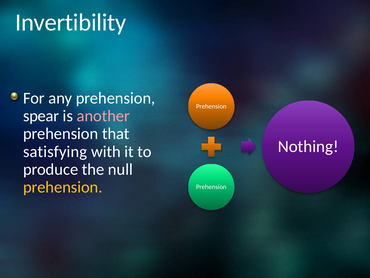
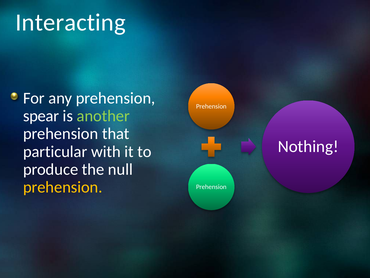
Invertibility: Invertibility -> Interacting
another colour: pink -> light green
satisfying: satisfying -> particular
